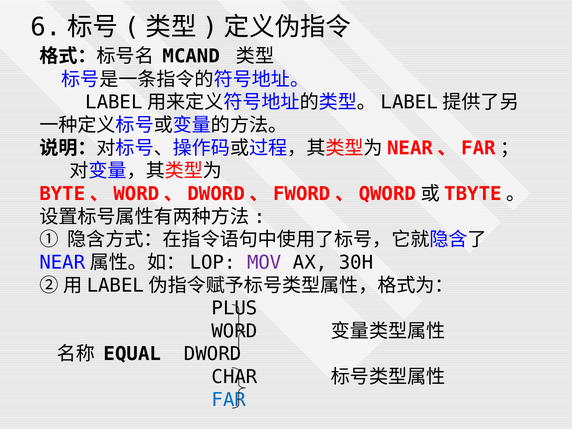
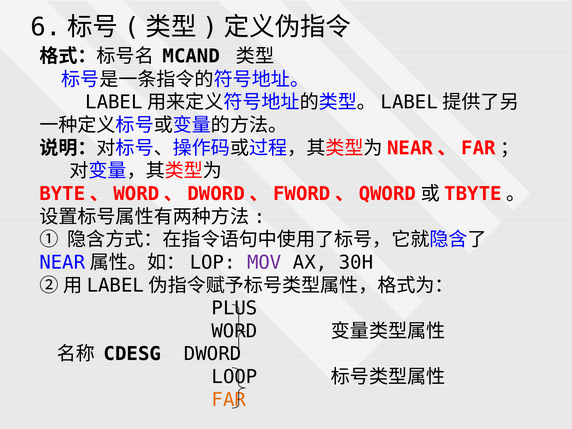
EQUAL: EQUAL -> CDESG
CHAR: CHAR -> LOOP
FAR colour: blue -> orange
